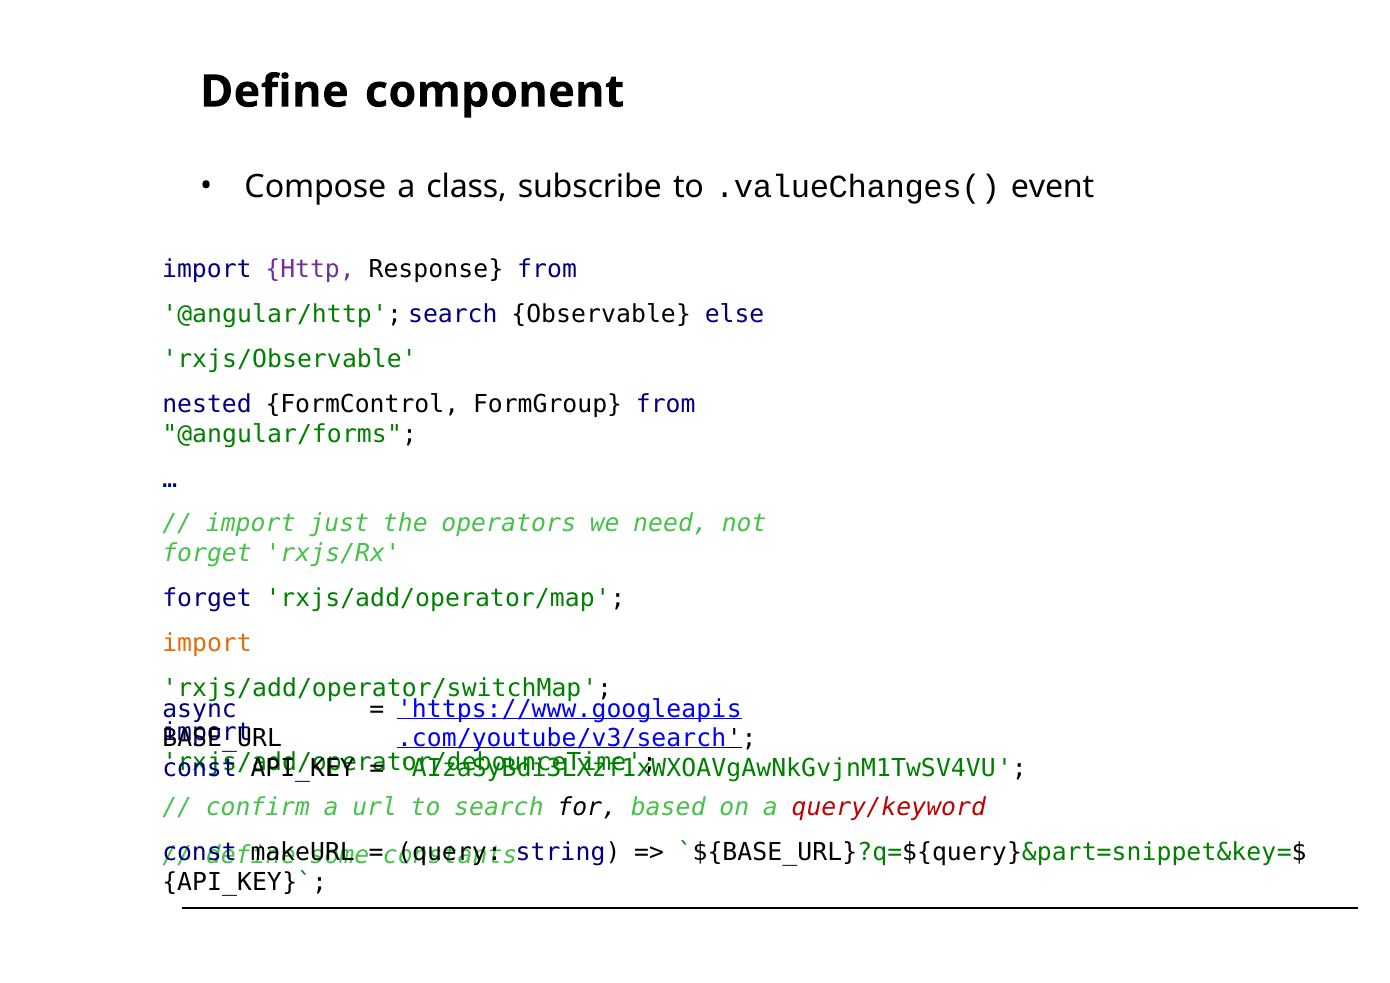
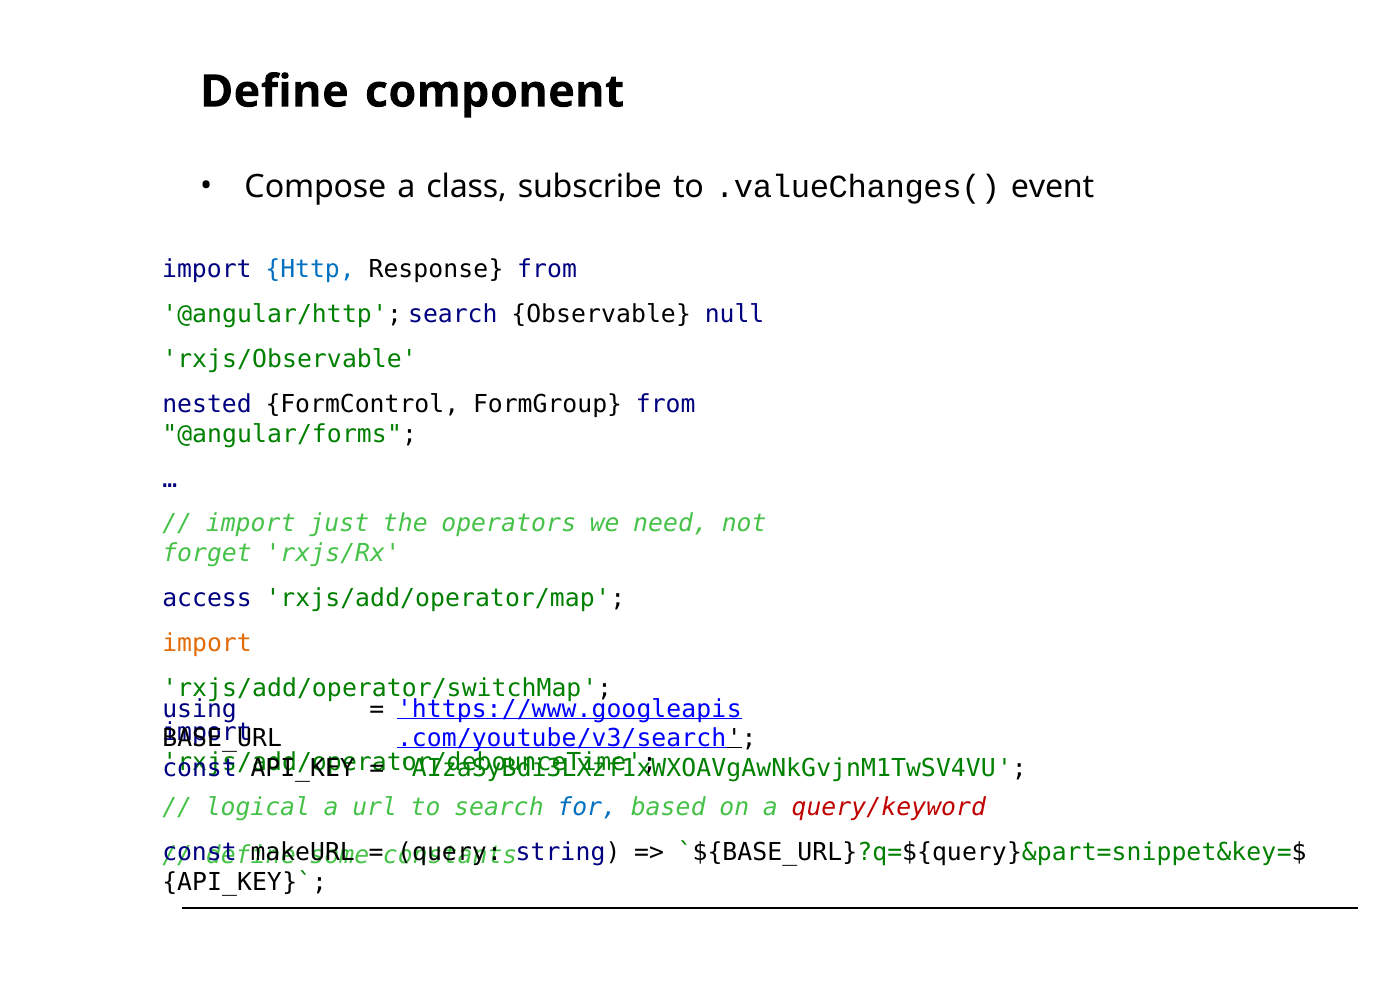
Http colour: purple -> blue
else: else -> null
forget at (207, 598): forget -> access
async: async -> using
confirm: confirm -> logical
for colour: black -> blue
